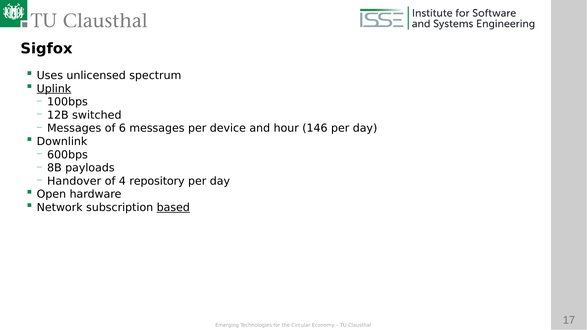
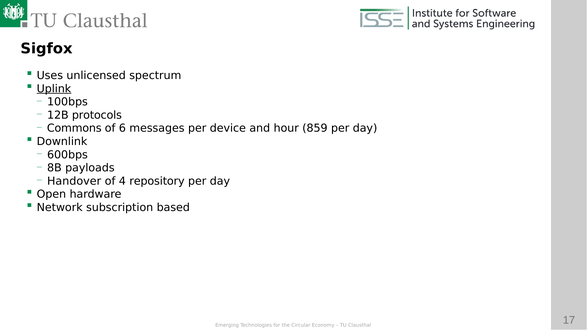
switched: switched -> protocols
Messages at (74, 128): Messages -> Commons
146: 146 -> 859
based underline: present -> none
